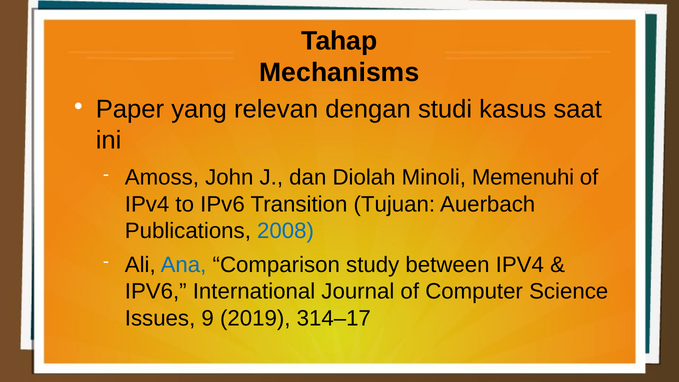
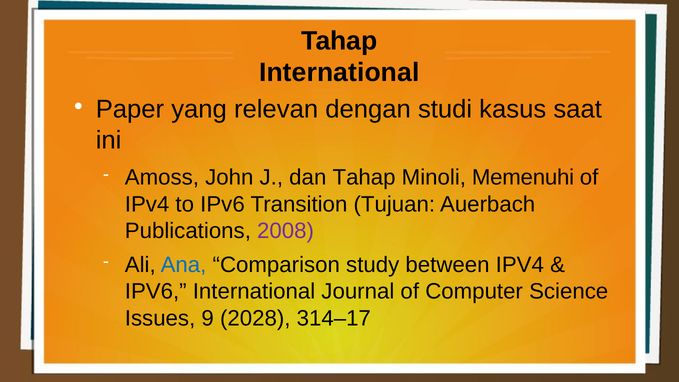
Mechanisms at (339, 73): Mechanisms -> International
dan Diolah: Diolah -> Tahap
2008 colour: blue -> purple
2019: 2019 -> 2028
